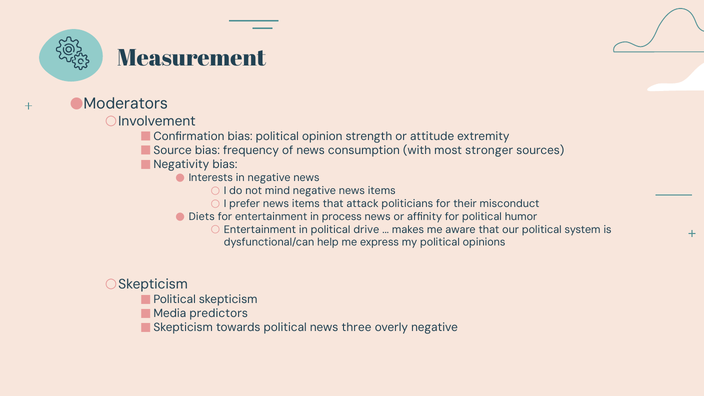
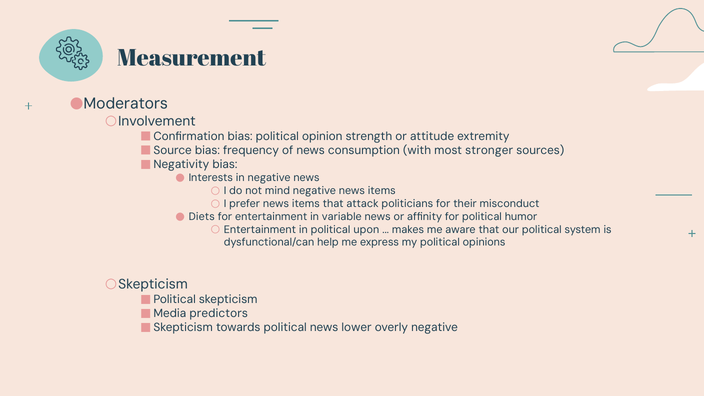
process: process -> variable
drive: drive -> upon
three: three -> lower
